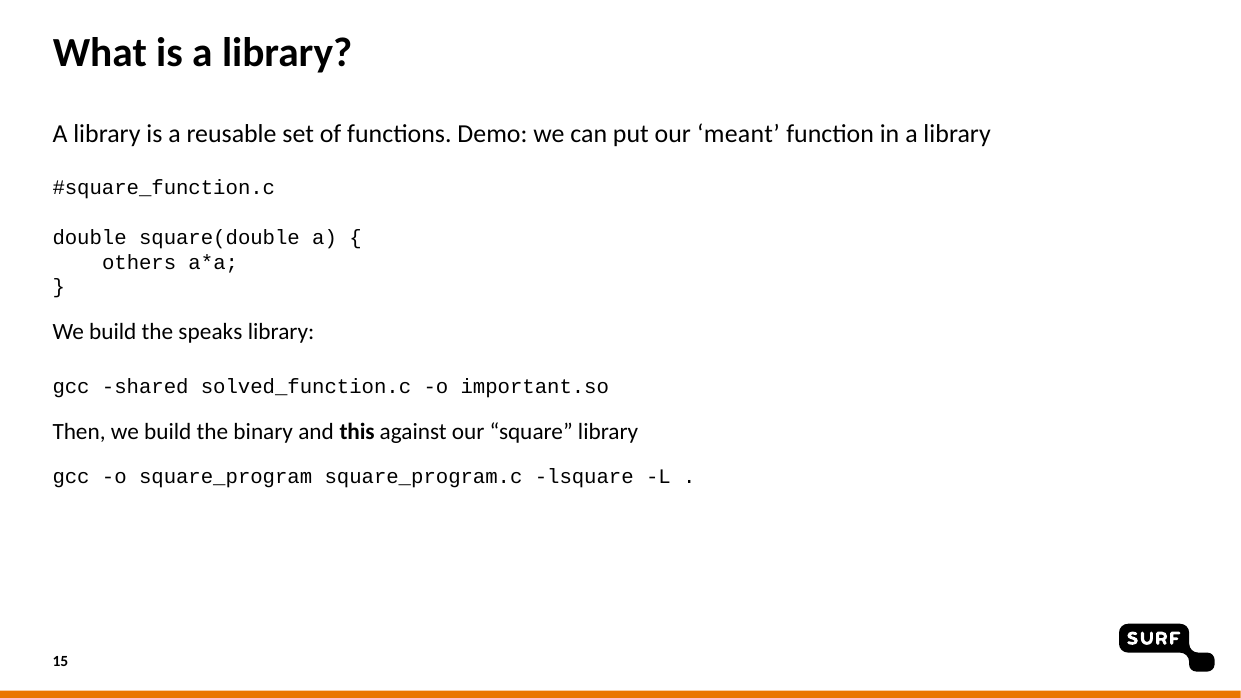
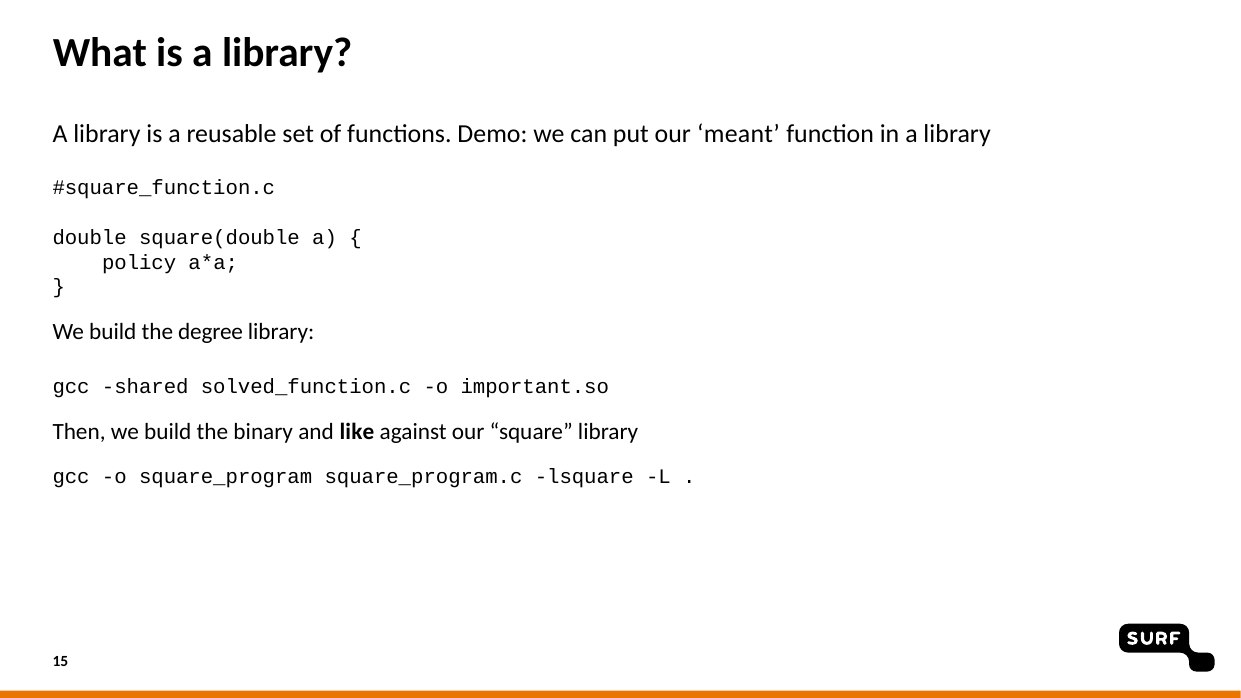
others: others -> policy
speaks: speaks -> degree
this: this -> like
